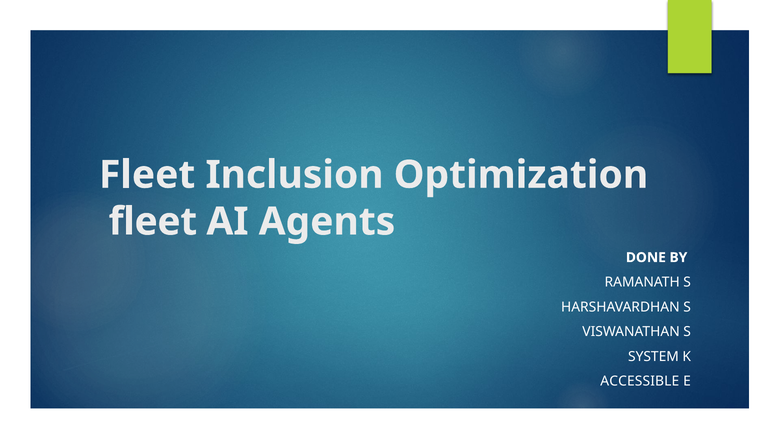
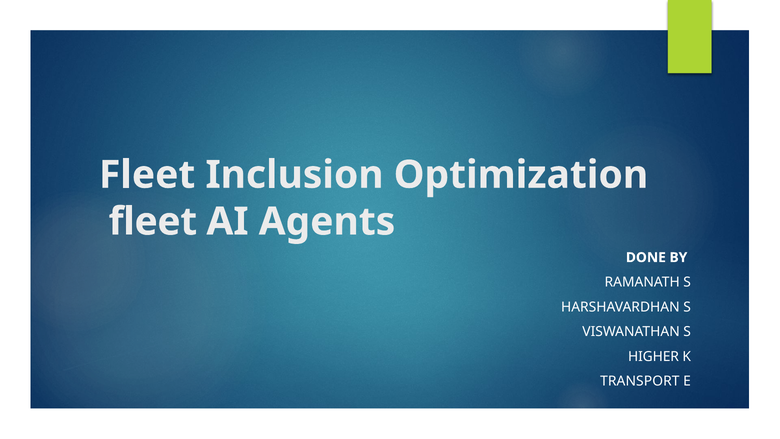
SYSTEM: SYSTEM -> HIGHER
ACCESSIBLE: ACCESSIBLE -> TRANSPORT
